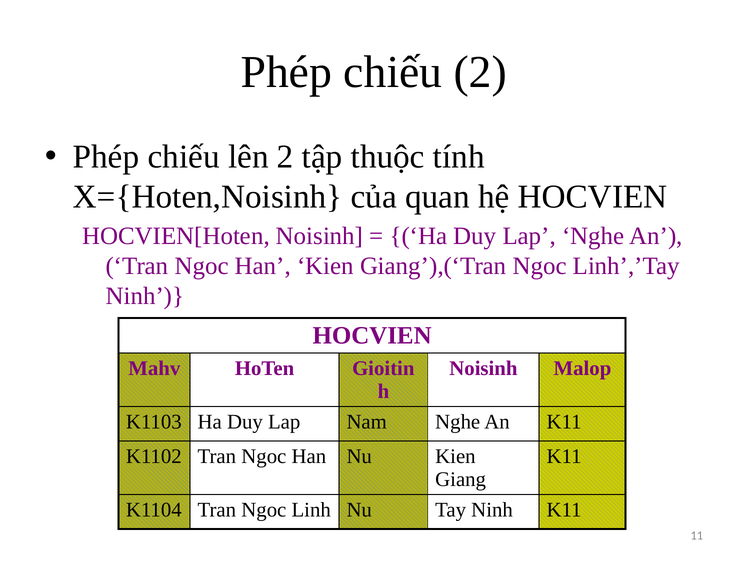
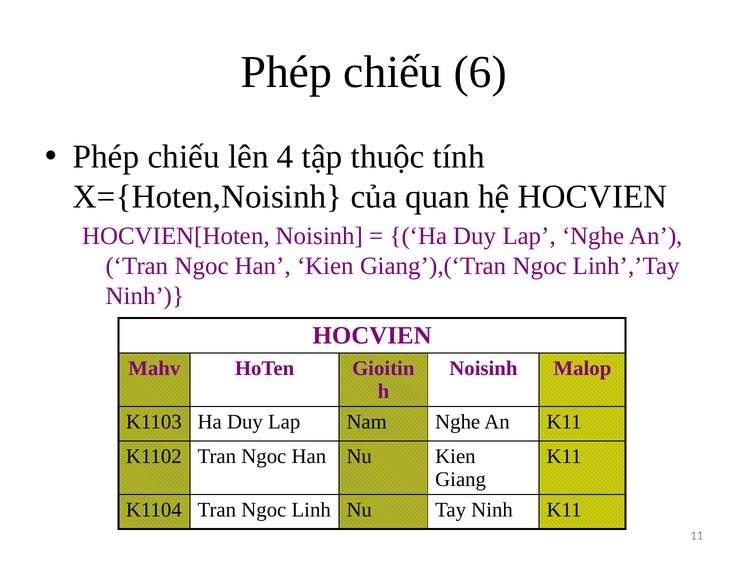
chiếu 2: 2 -> 6
lên 2: 2 -> 4
